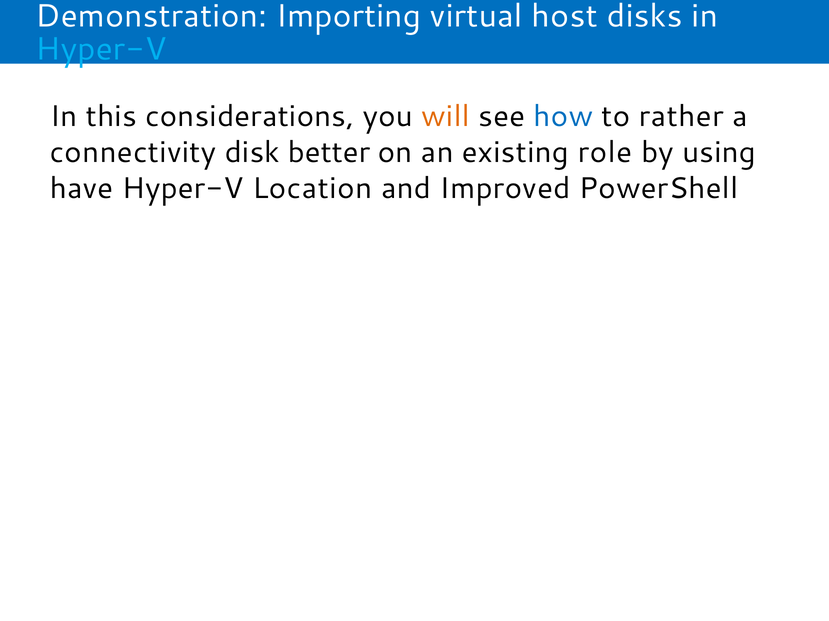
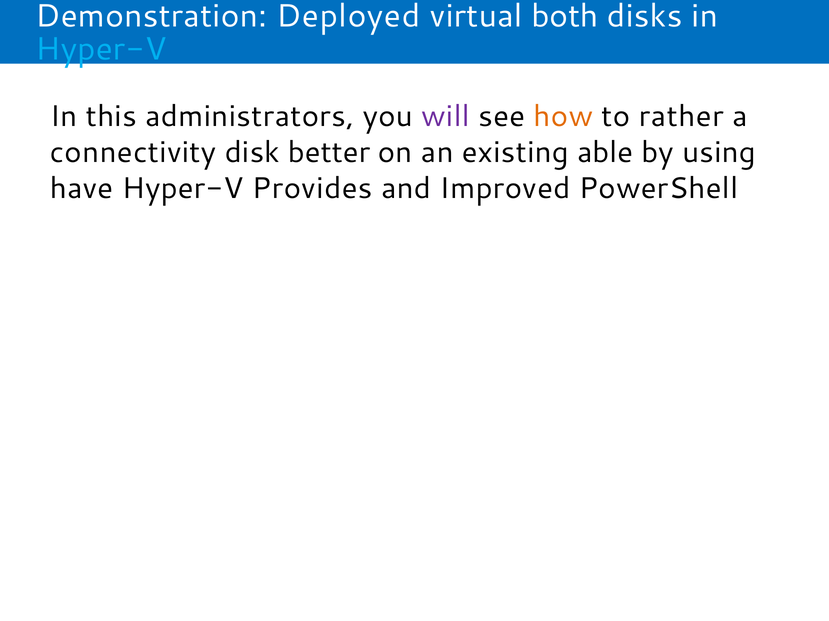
Importing: Importing -> Deployed
host: host -> both
considerations: considerations -> administrators
will colour: orange -> purple
how colour: blue -> orange
role: role -> able
Location: Location -> Provides
